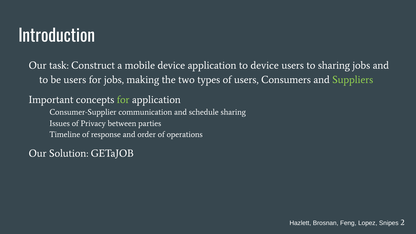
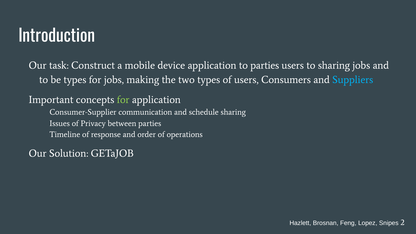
to device: device -> parties
be users: users -> types
Suppliers colour: light green -> light blue
